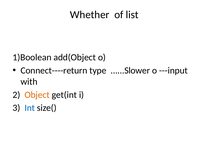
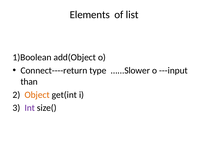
Whether: Whether -> Elements
with: with -> than
Int colour: blue -> purple
